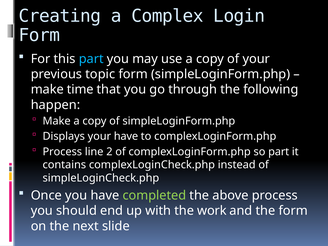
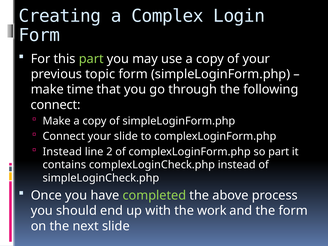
part at (91, 59) colour: light blue -> light green
happen at (55, 105): happen -> connect
Displays at (64, 136): Displays -> Connect
your have: have -> slide
Process at (62, 152): Process -> Instead
